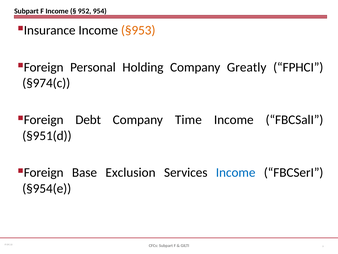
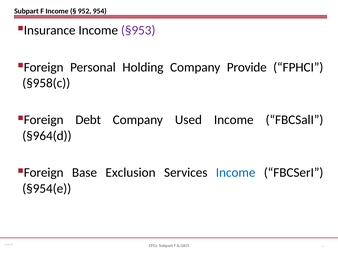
§953 colour: orange -> purple
Greatly: Greatly -> Provide
§974(c: §974(c -> §958(c
Time: Time -> Used
§951(d: §951(d -> §964(d
